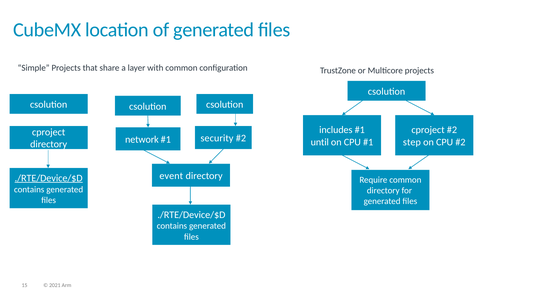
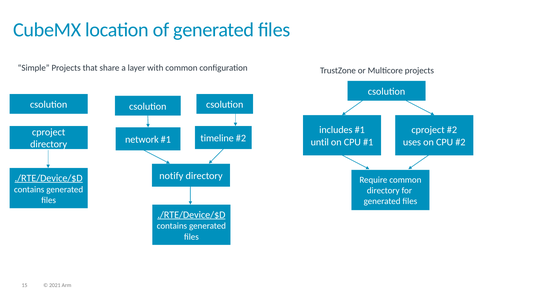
security: security -> timeline
step: step -> uses
event: event -> notify
./RTE/Device/$D at (191, 215) underline: none -> present
